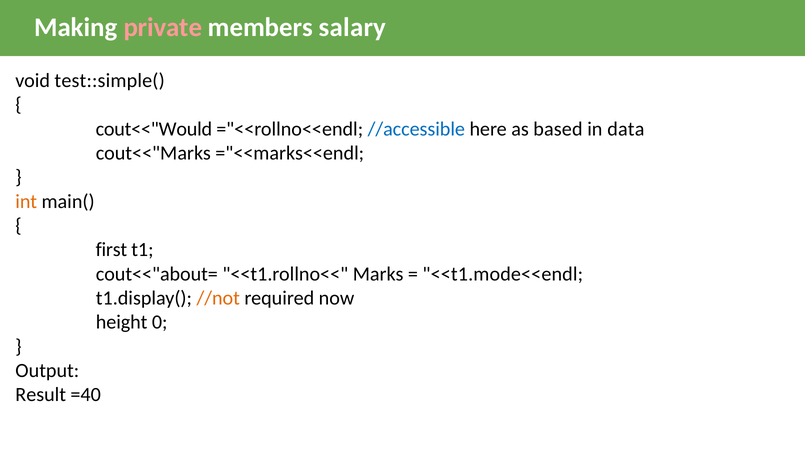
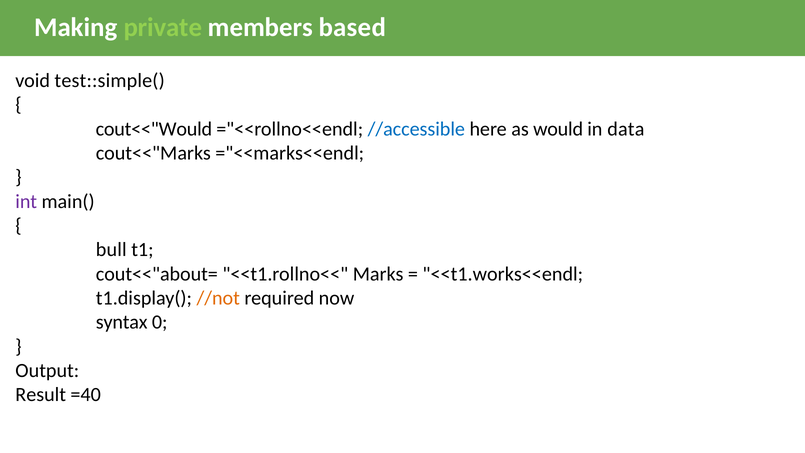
private colour: pink -> light green
salary: salary -> based
based: based -> would
int colour: orange -> purple
first: first -> bull
<<t1.mode<<endl: <<t1.mode<<endl -> <<t1.works<<endl
height: height -> syntax
